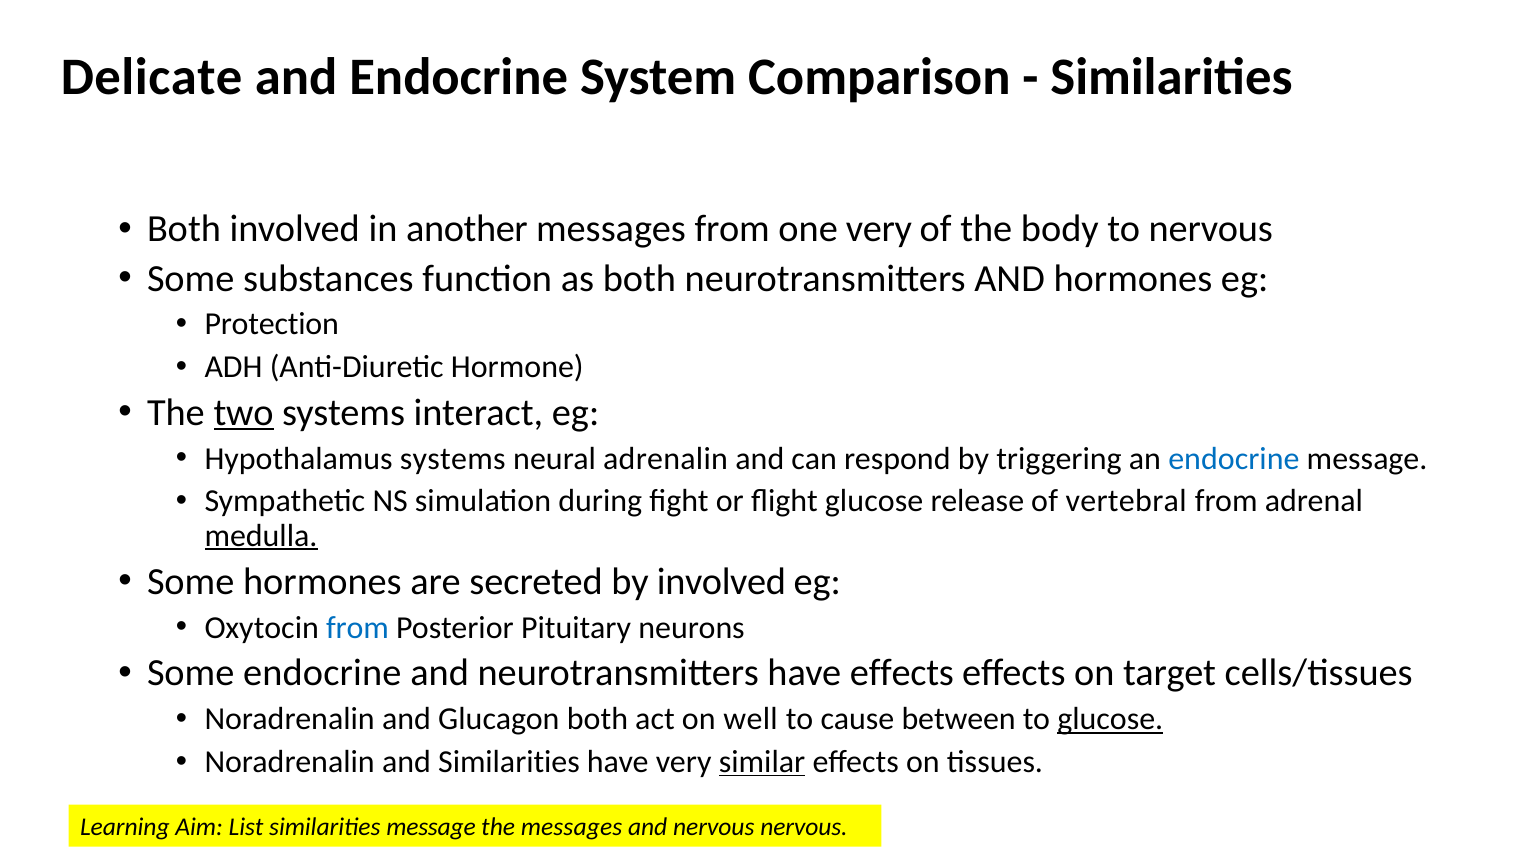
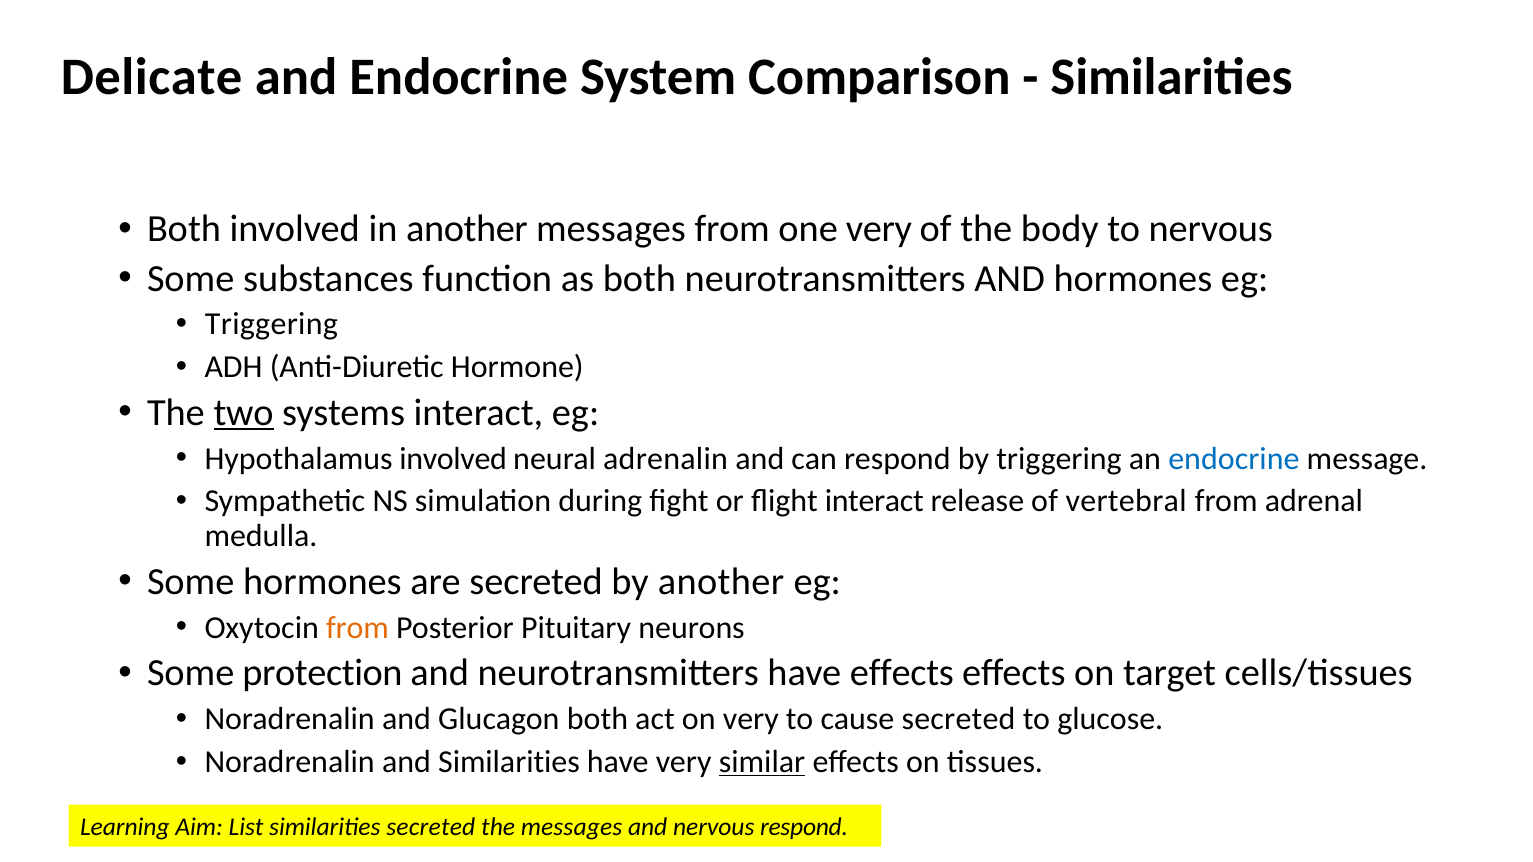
Protection at (272, 324): Protection -> Triggering
Hypothalamus systems: systems -> involved
flight glucose: glucose -> interact
medulla underline: present -> none
by involved: involved -> another
from at (357, 628) colour: blue -> orange
Some endocrine: endocrine -> protection
on well: well -> very
cause between: between -> secreted
glucose at (1110, 720) underline: present -> none
similarities message: message -> secreted
nervous nervous: nervous -> respond
